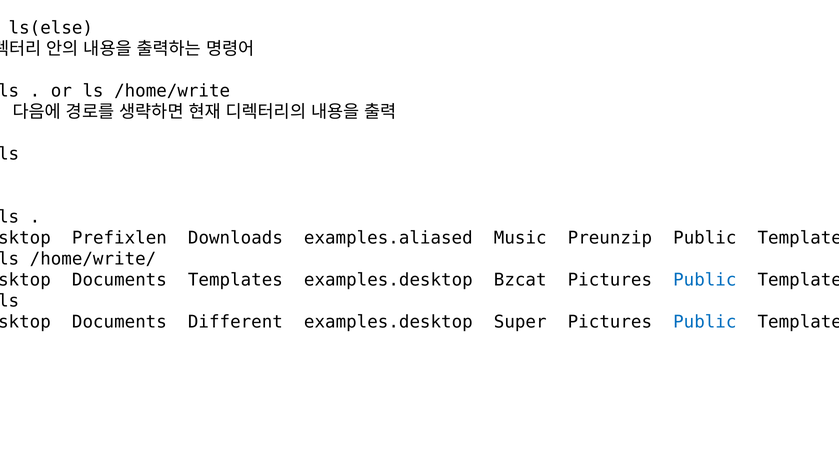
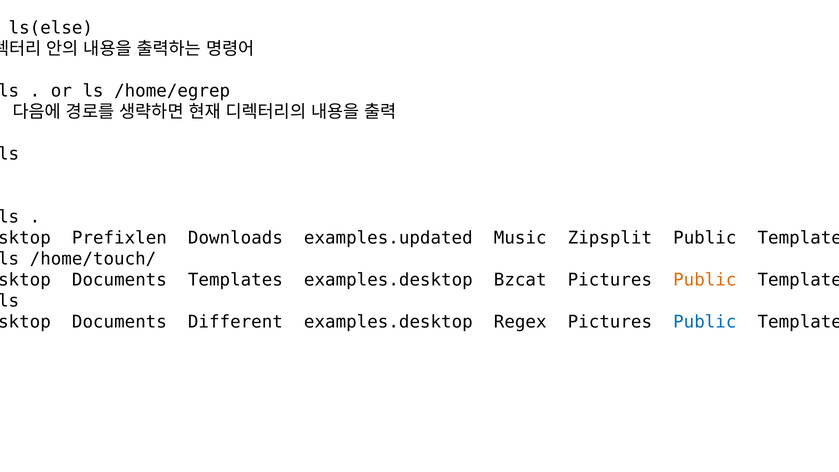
/home/write: /home/write -> /home/egrep
examples.aliased: examples.aliased -> examples.updated
Preunzip: Preunzip -> Zipsplit
/home/write/: /home/write/ -> /home/touch/
Public at (705, 280) colour: blue -> orange
Super: Super -> Regex
